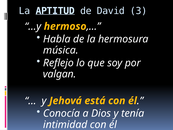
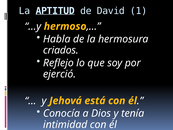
3: 3 -> 1
música: música -> criados
valgan: valgan -> ejerció
